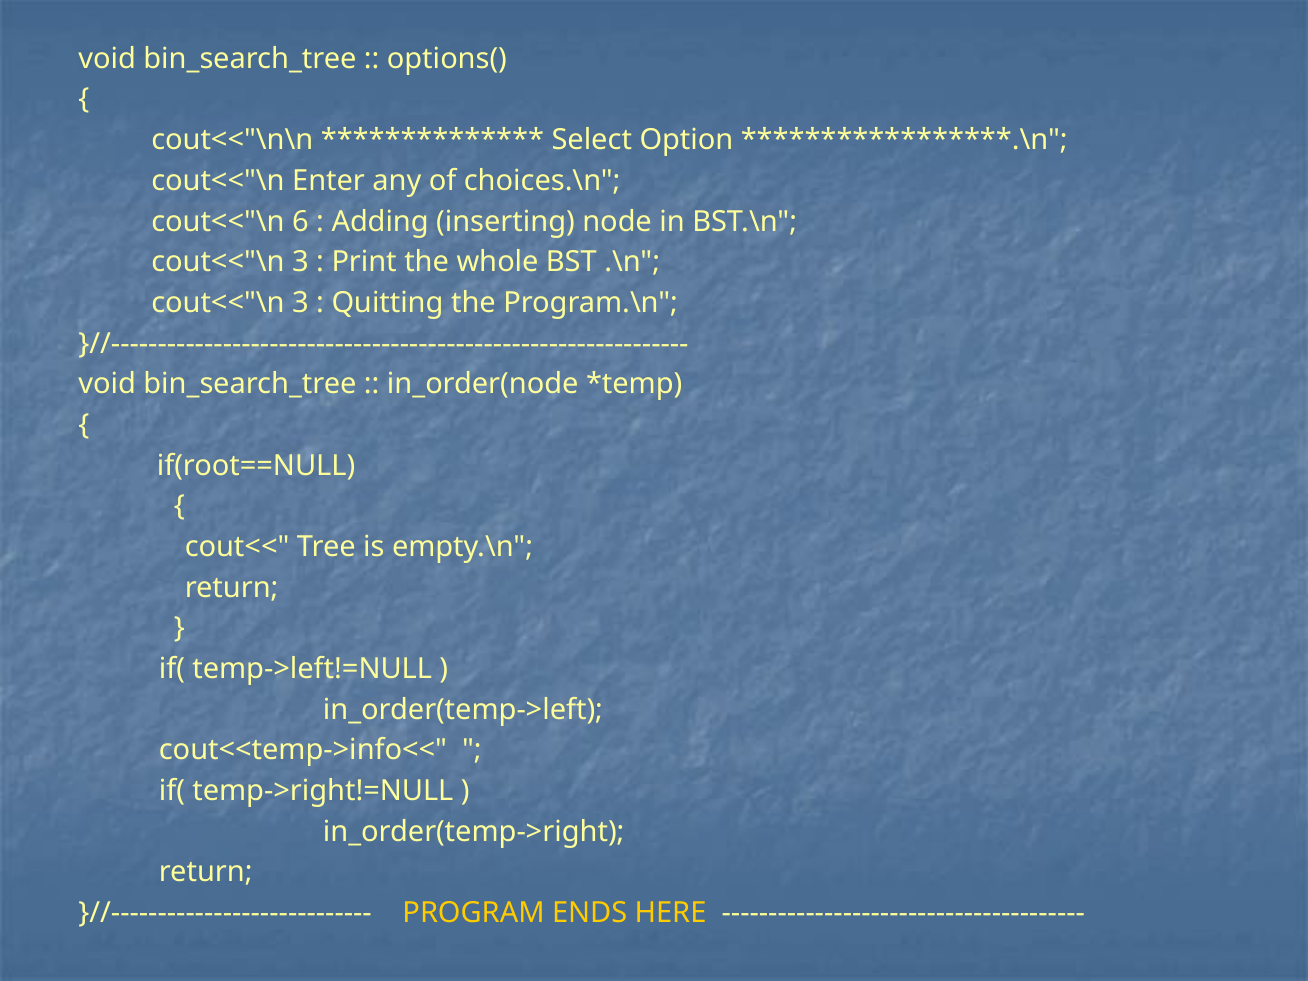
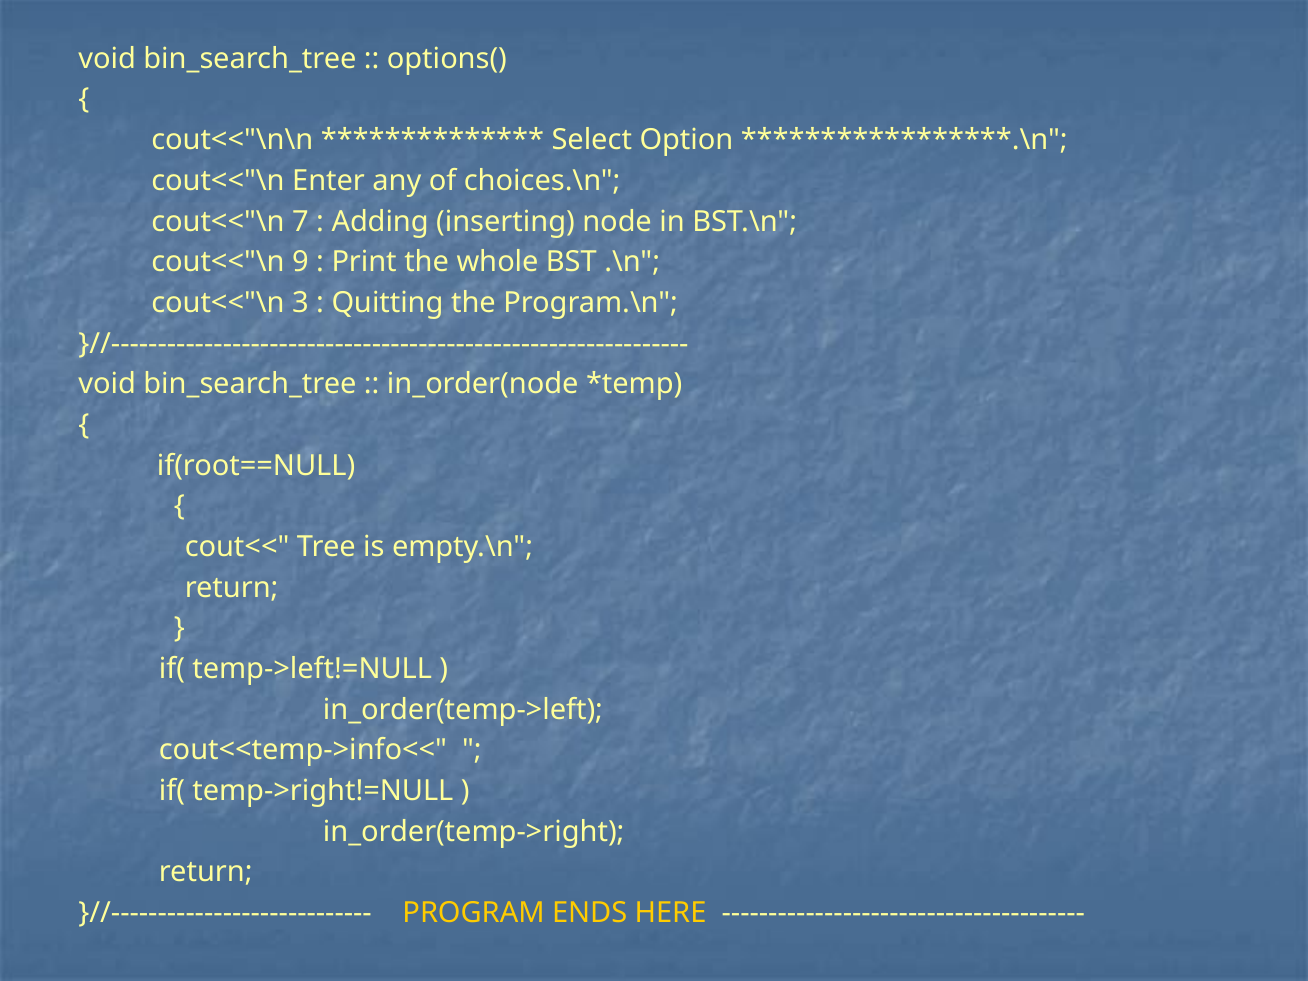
6: 6 -> 7
3 at (300, 262): 3 -> 9
